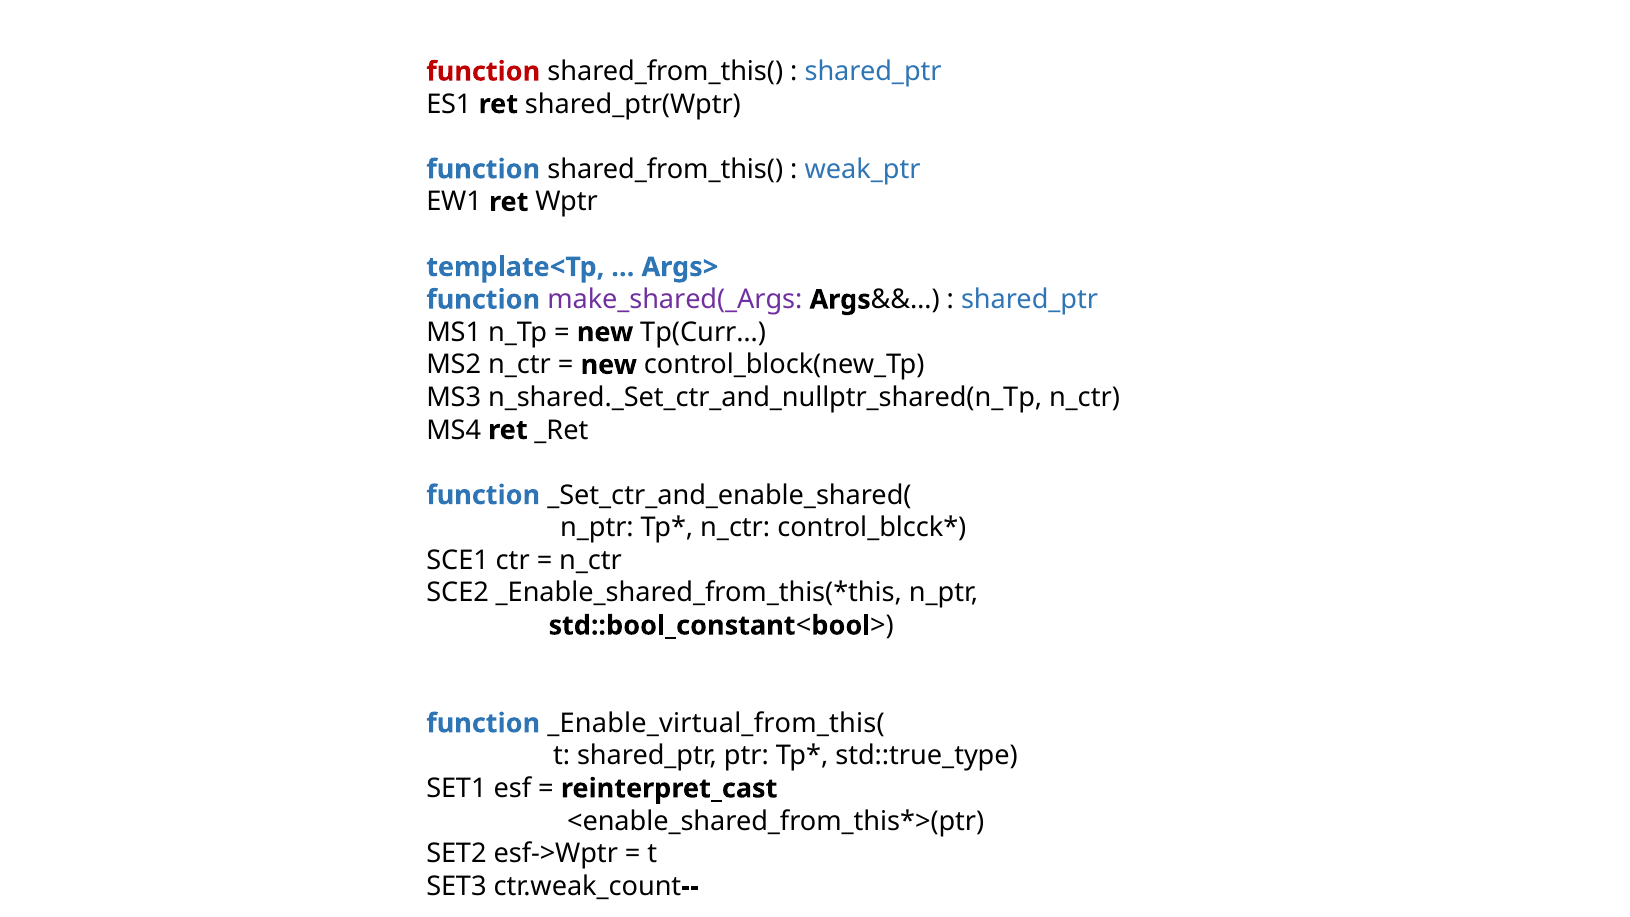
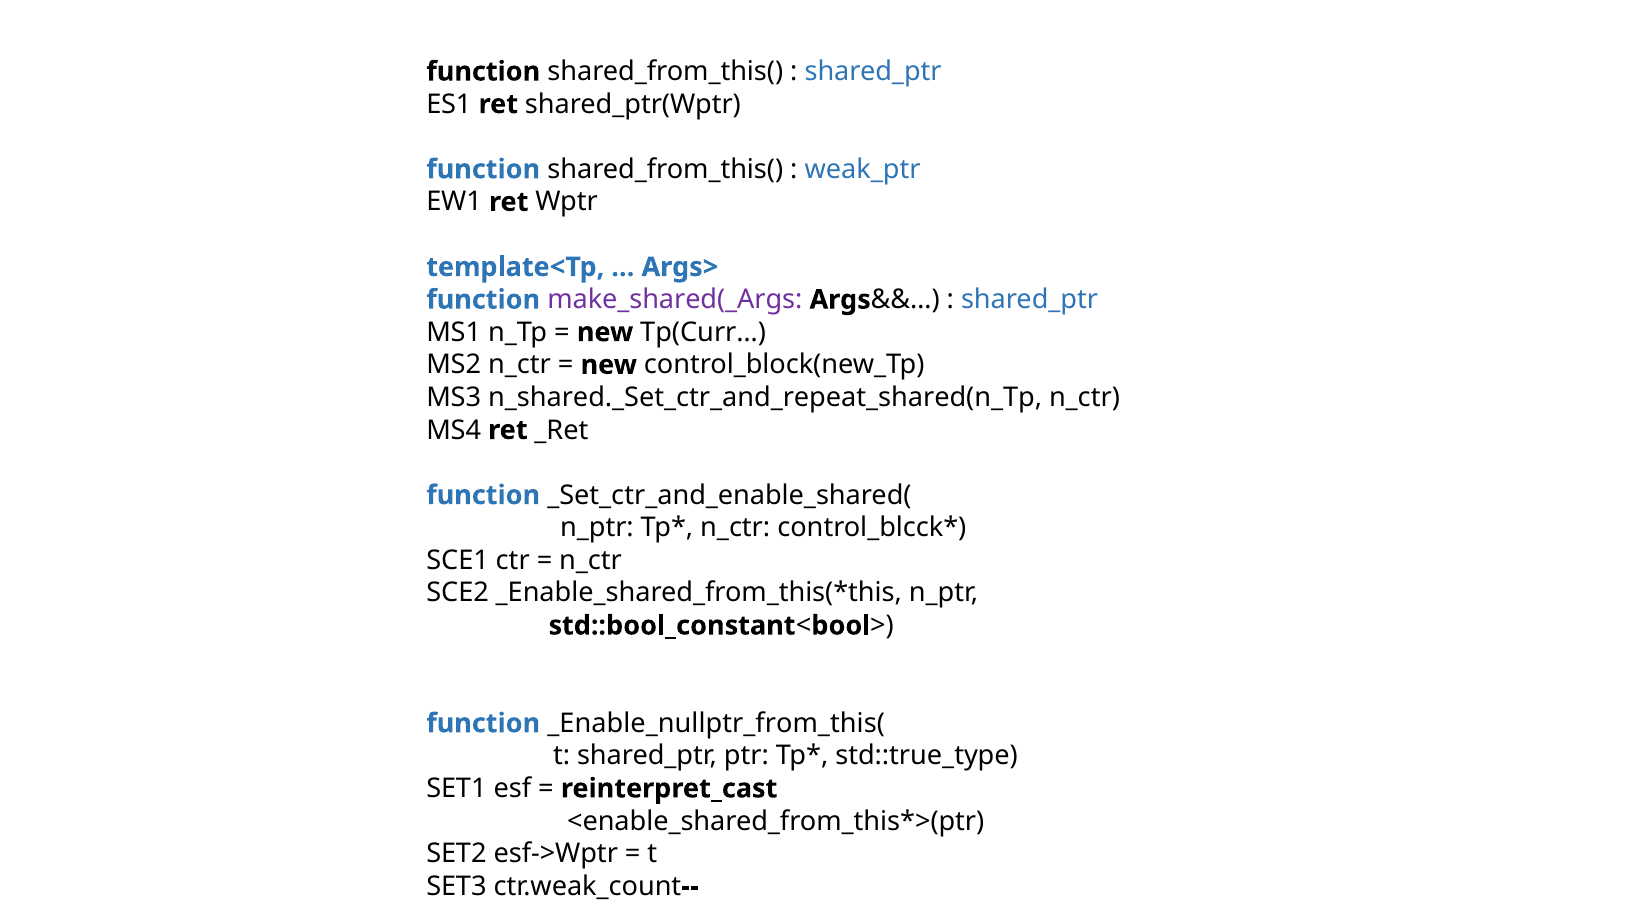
function at (483, 72) colour: red -> black
n_shared._Set_ctr_and_nullptr_shared(n_Tp: n_shared._Set_ctr_and_nullptr_shared(n_Tp -> n_shared._Set_ctr_and_repeat_shared(n_Tp
_Enable_virtual_from_this(: _Enable_virtual_from_this( -> _Enable_nullptr_from_this(
